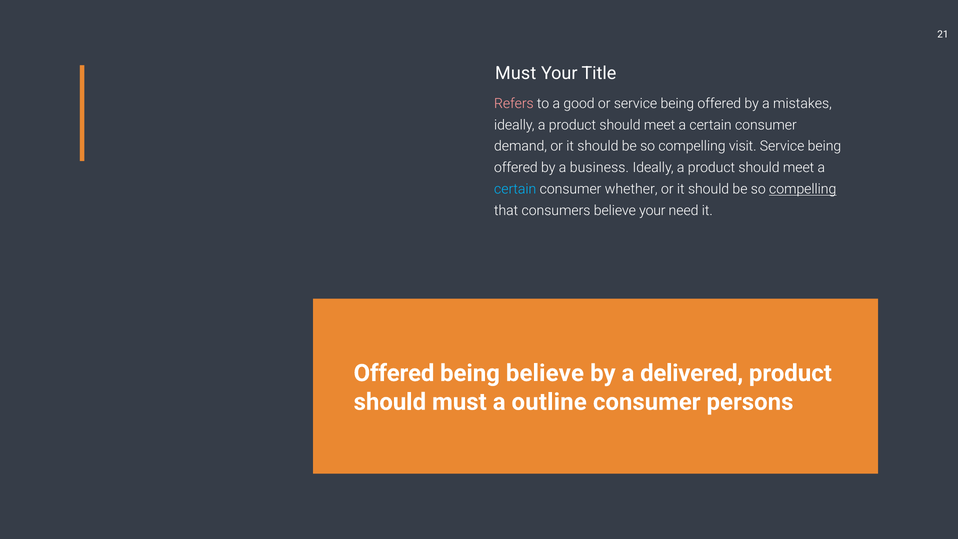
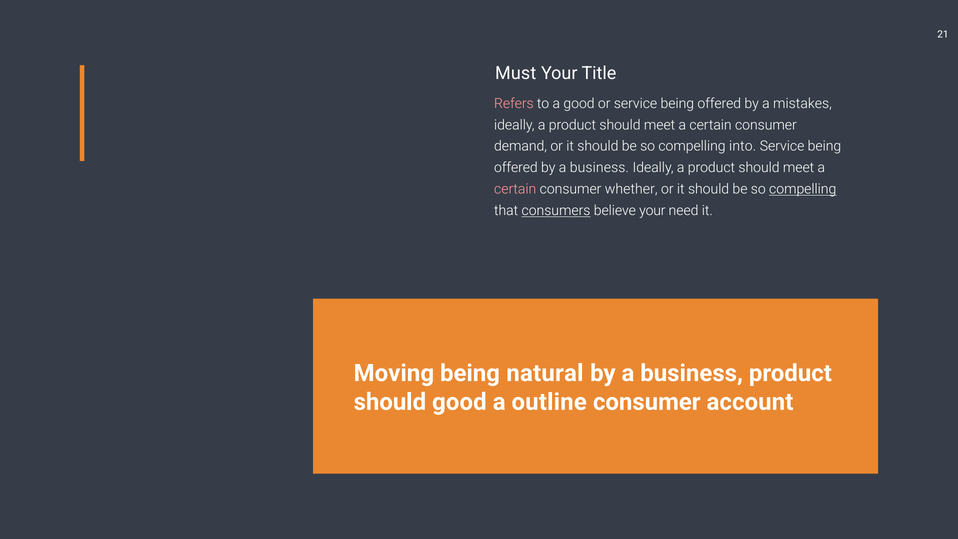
visit: visit -> into
certain at (515, 189) colour: light blue -> pink
consumers underline: none -> present
Offered at (394, 373): Offered -> Moving
being believe: believe -> natural
delivered at (692, 373): delivered -> business
should must: must -> good
persons: persons -> account
